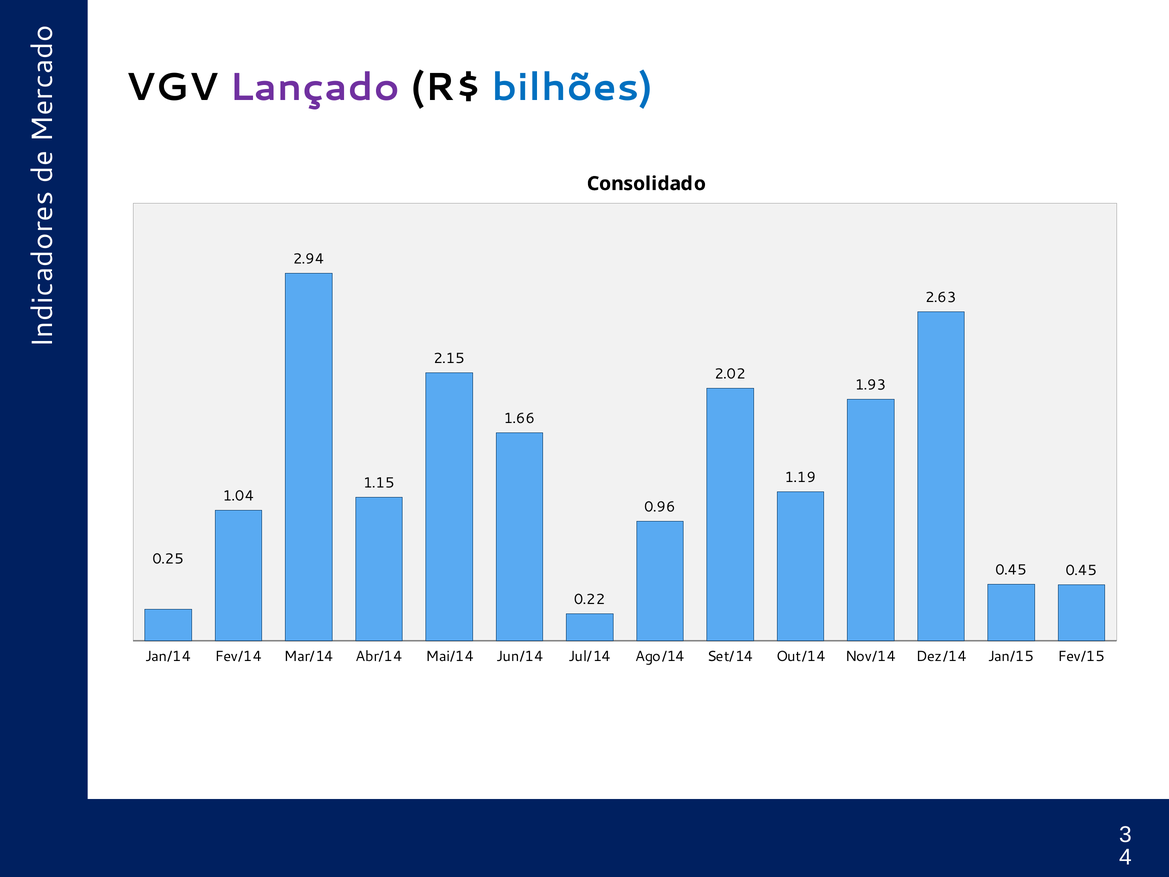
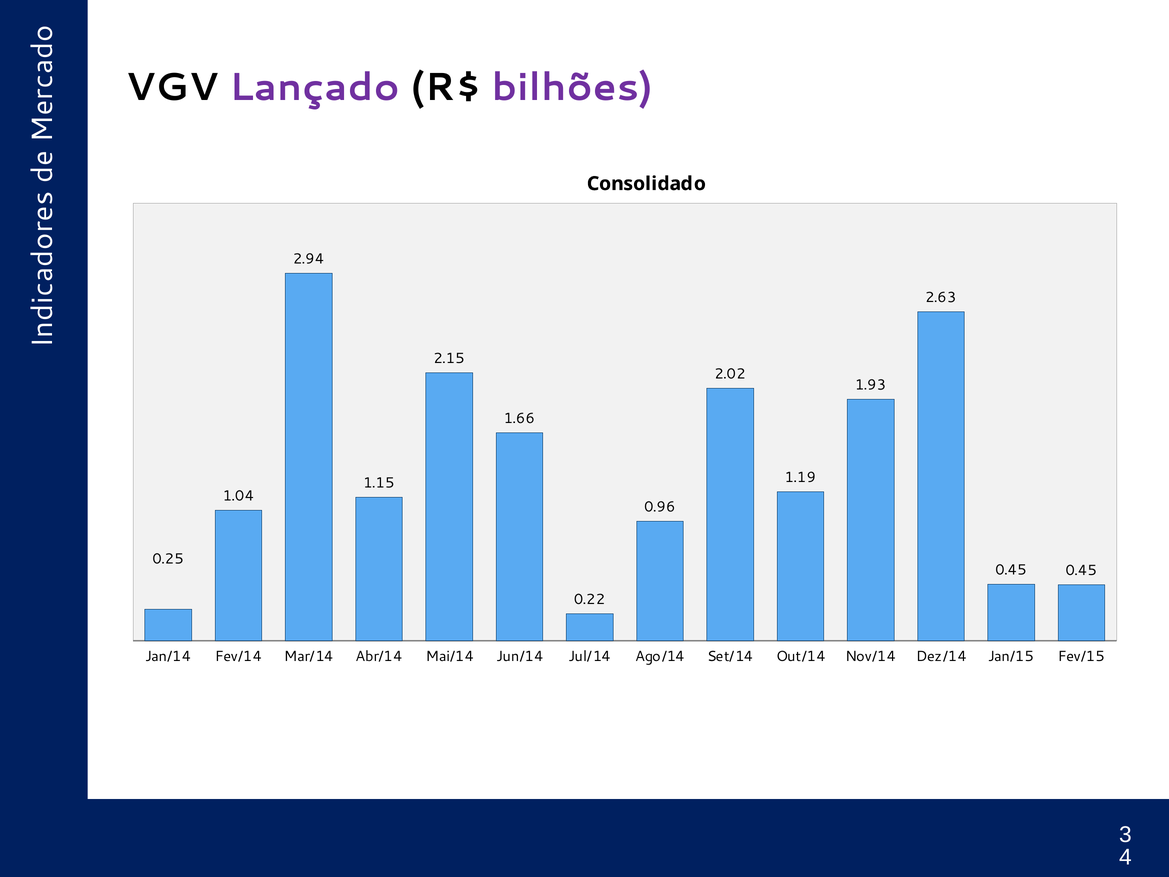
bilhões colour: blue -> purple
